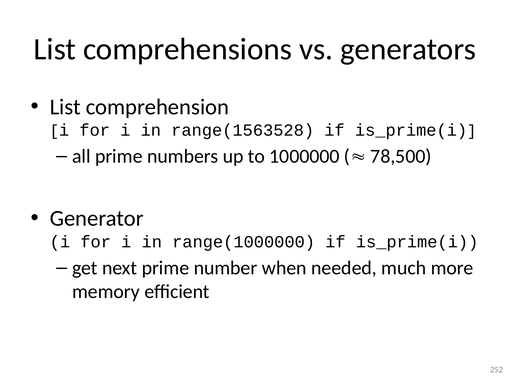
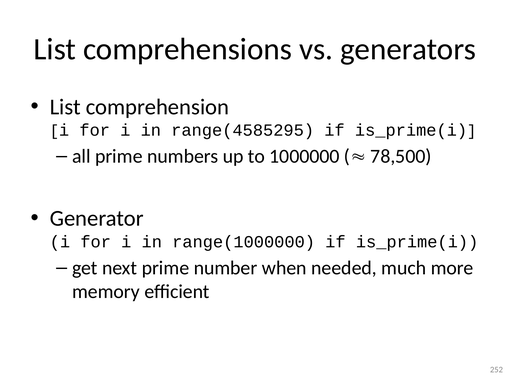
range(1563528: range(1563528 -> range(4585295
